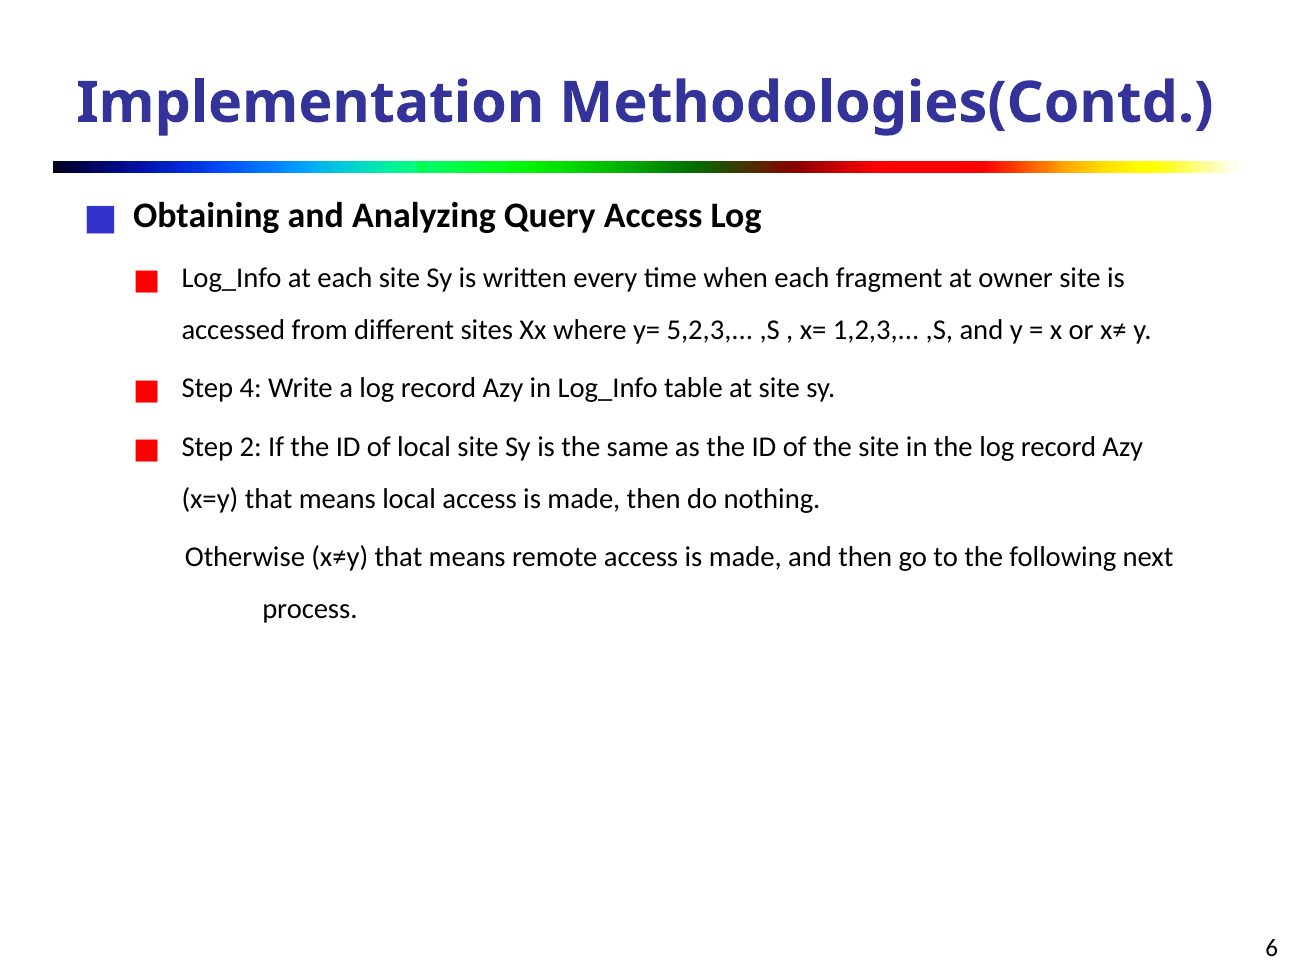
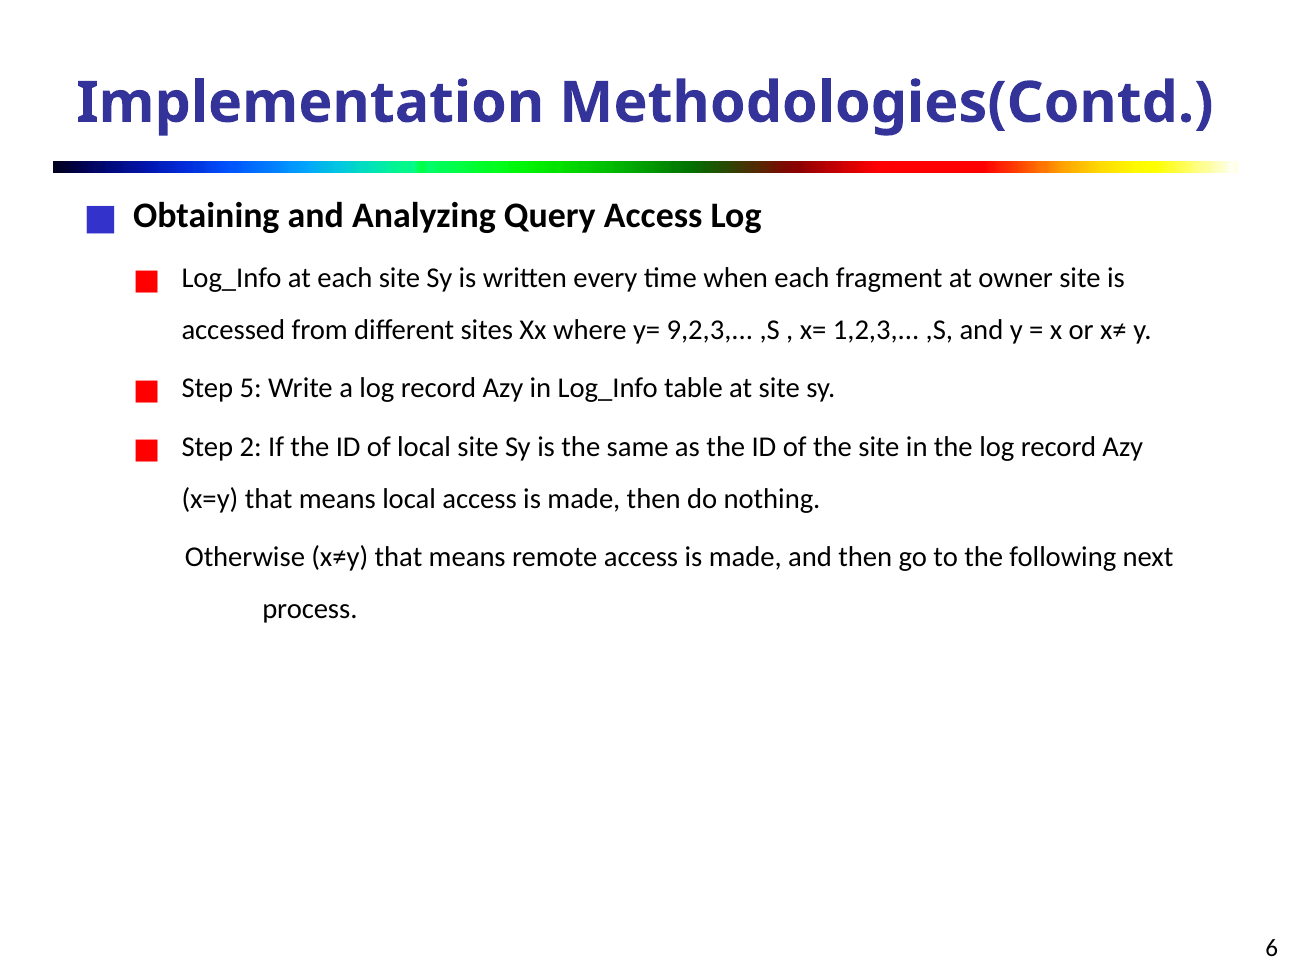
5,2,3: 5,2,3 -> 9,2,3
4: 4 -> 5
